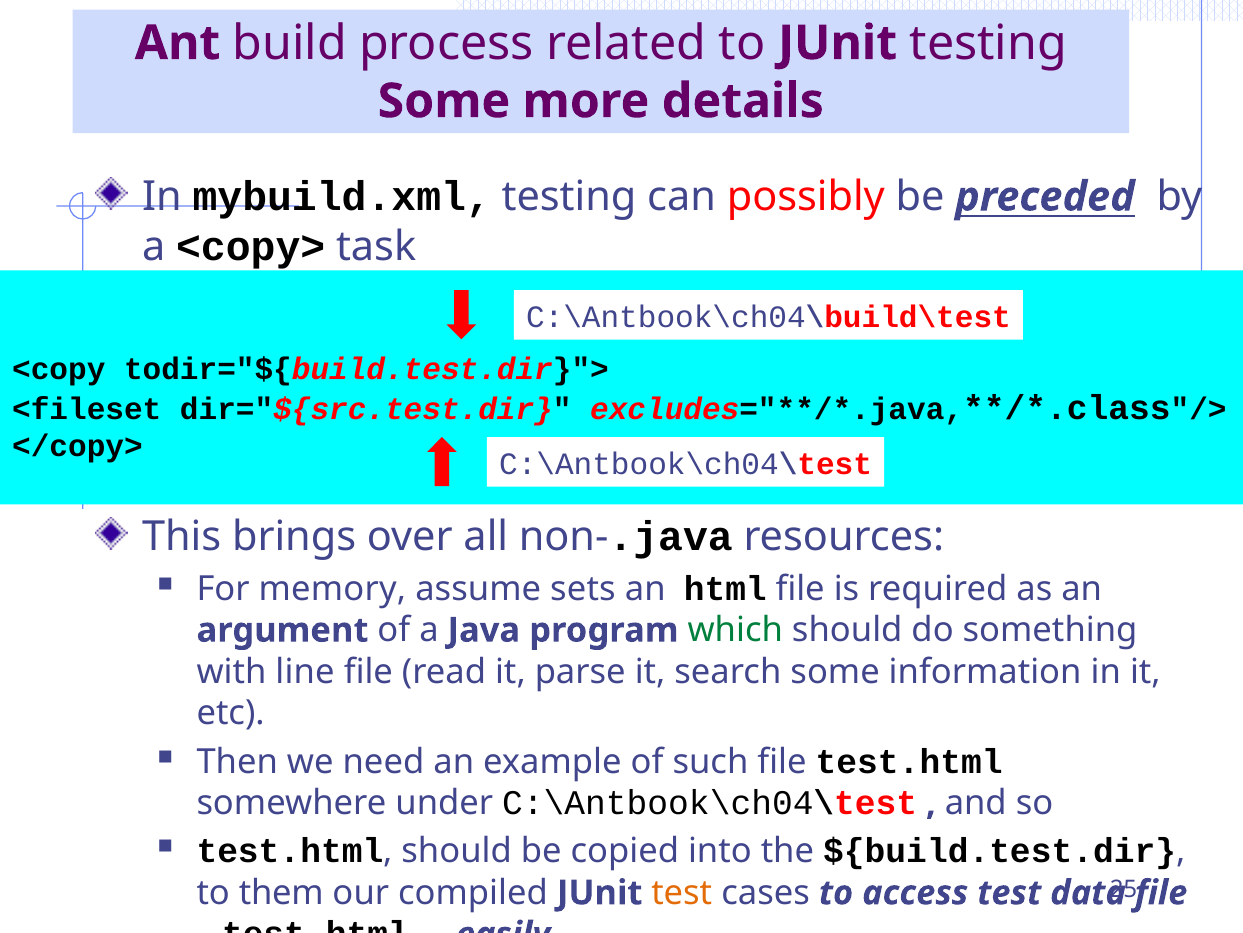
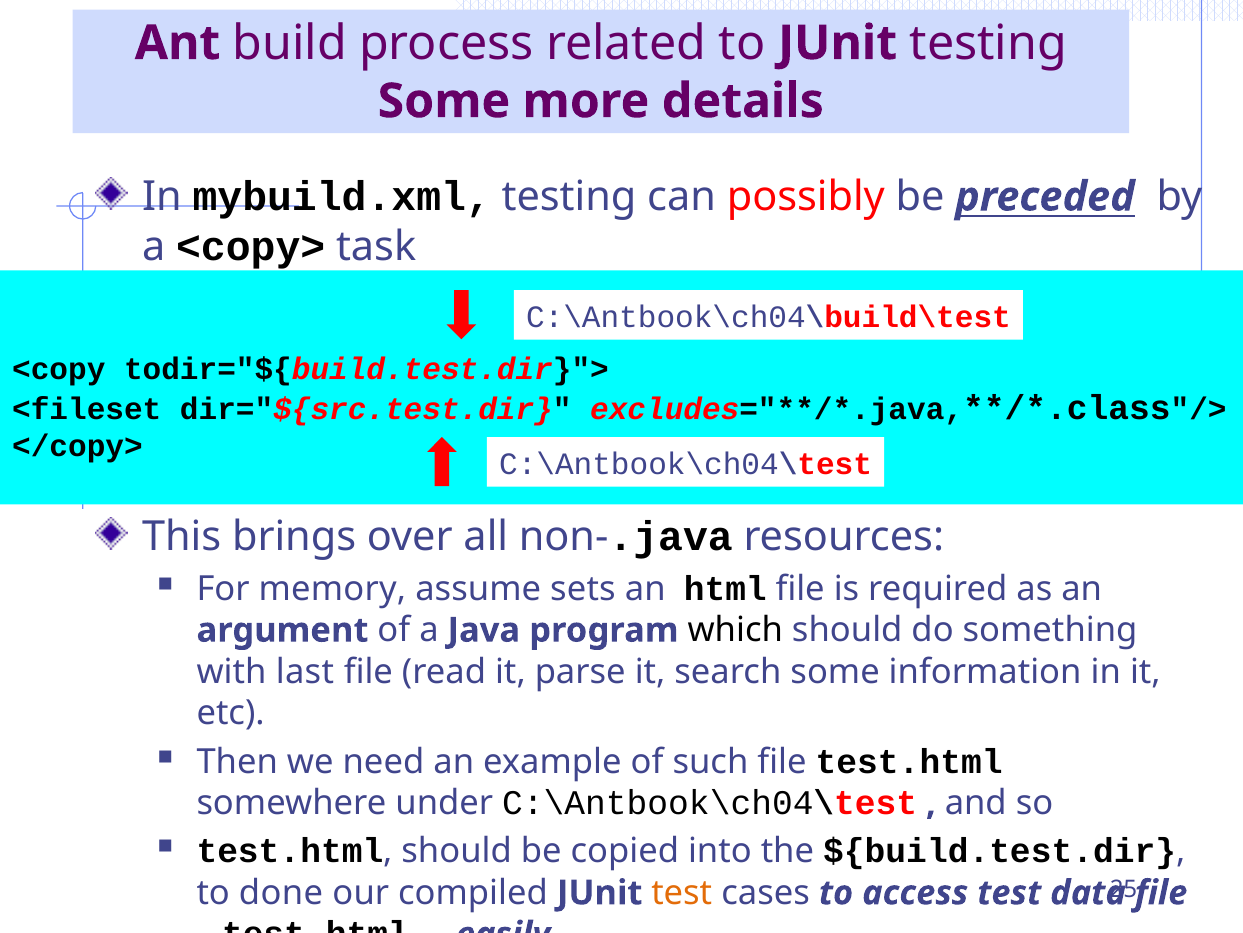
which colour: green -> black
line: line -> last
them: them -> done
